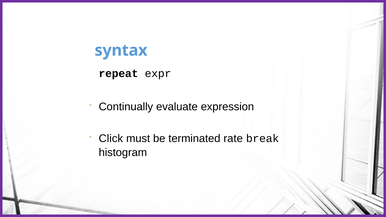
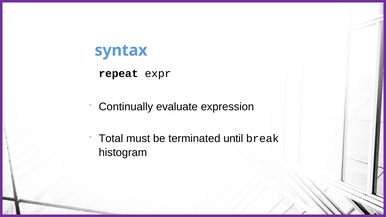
Click: Click -> Total
rate: rate -> until
